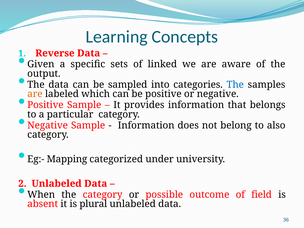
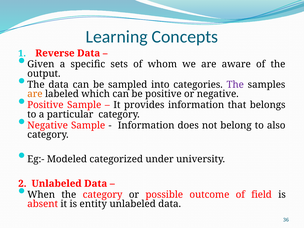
linked: linked -> whom
The at (235, 85) colour: blue -> purple
Mapping: Mapping -> Modeled
plural: plural -> entity
